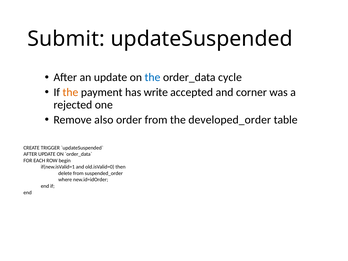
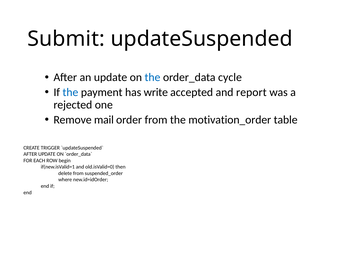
the at (70, 92) colour: orange -> blue
corner: corner -> report
also: also -> mail
developed_order: developed_order -> motivation_order
